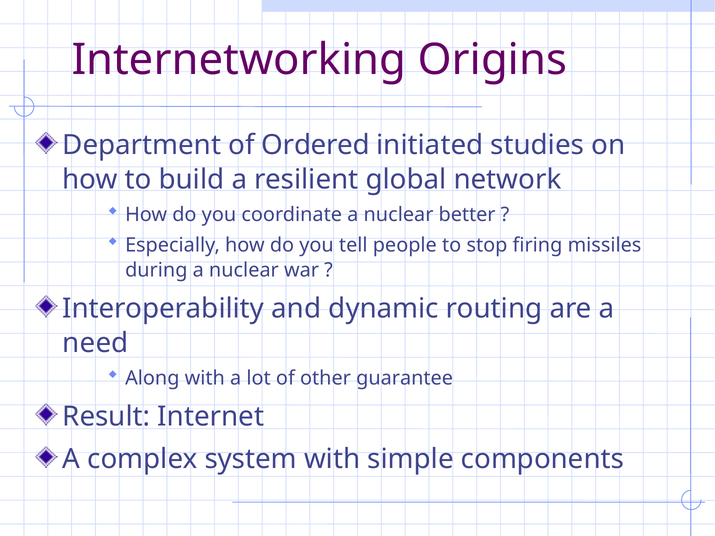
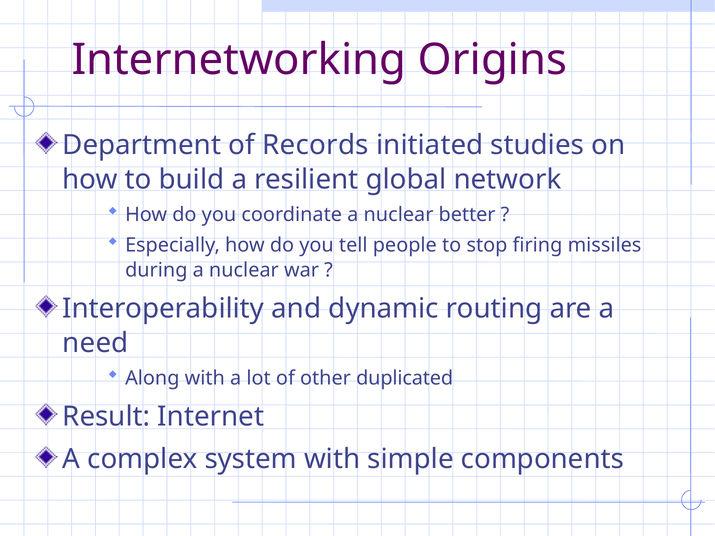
Ordered: Ordered -> Records
guarantee: guarantee -> duplicated
